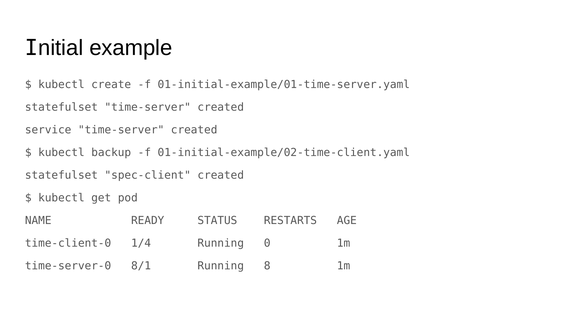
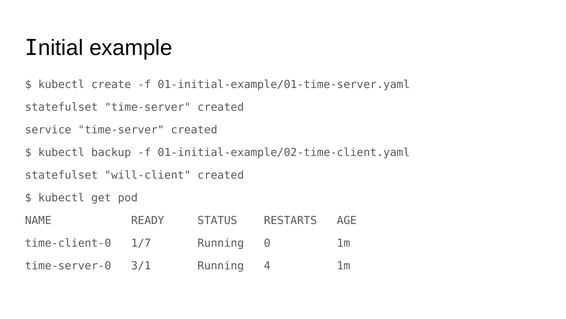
spec-client: spec-client -> will-client
1/4: 1/4 -> 1/7
8/1: 8/1 -> 3/1
8: 8 -> 4
